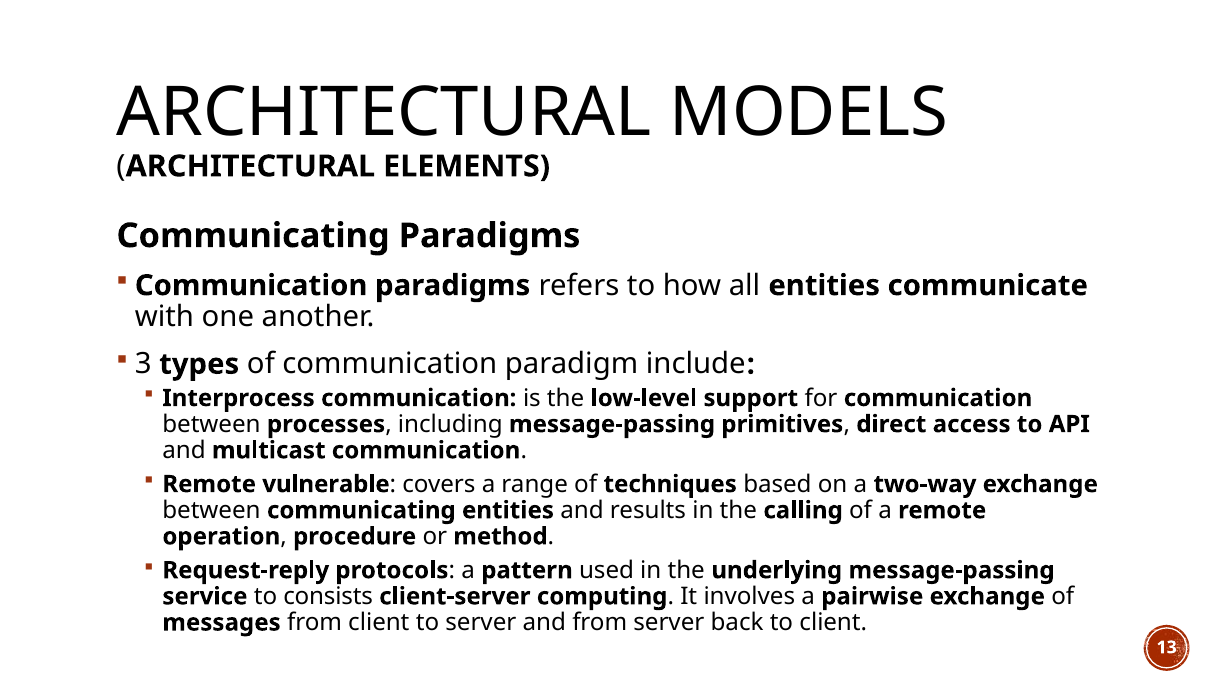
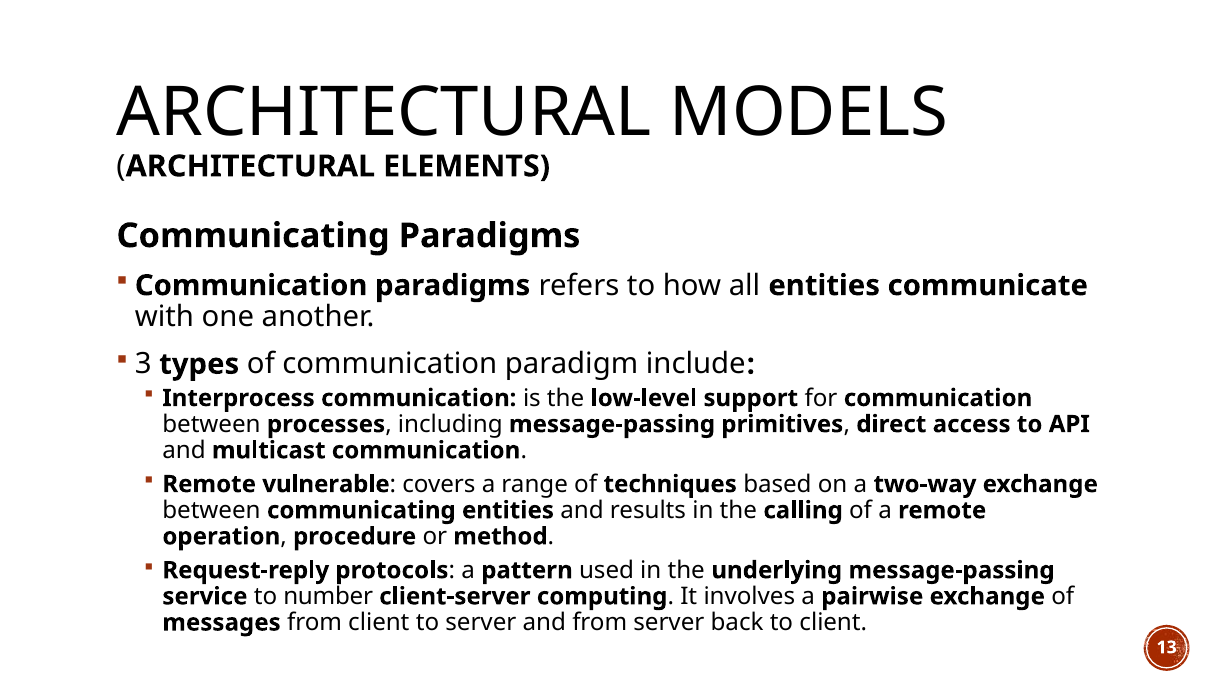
consists: consists -> number
